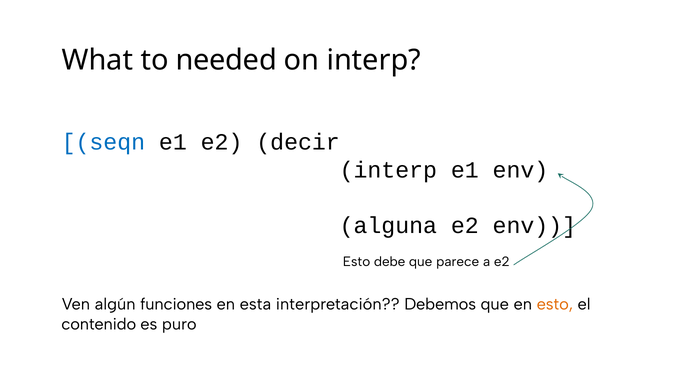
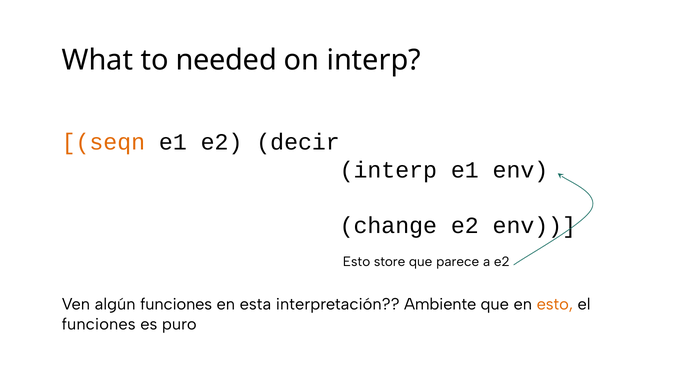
seqn colour: blue -> orange
alguna: alguna -> change
debe: debe -> store
Debemos: Debemos -> Ambiente
contenido at (99, 324): contenido -> funciones
